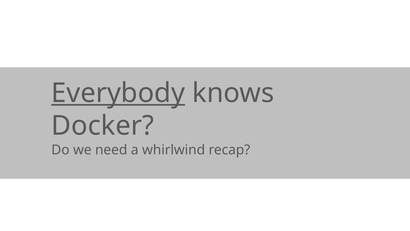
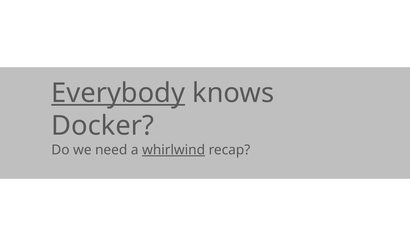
whirlwind underline: none -> present
